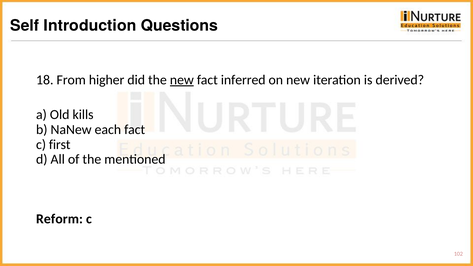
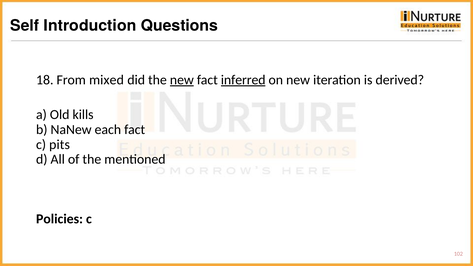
higher: higher -> mixed
inferred underline: none -> present
first: first -> pits
Reform: Reform -> Policies
